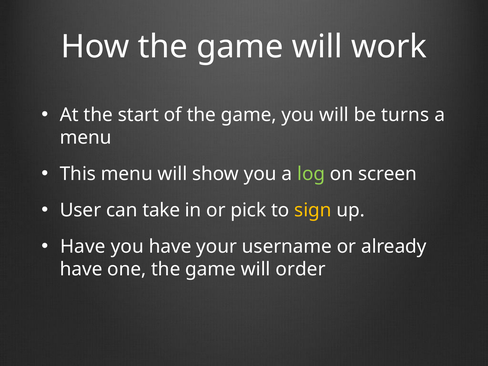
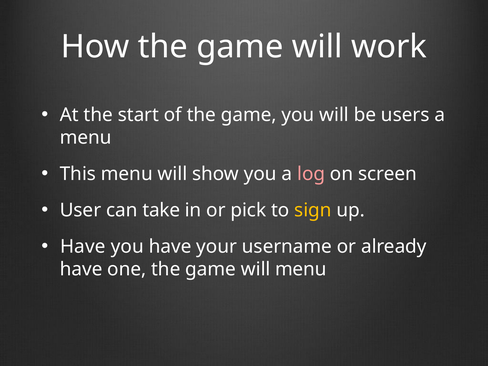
turns: turns -> users
log colour: light green -> pink
will order: order -> menu
